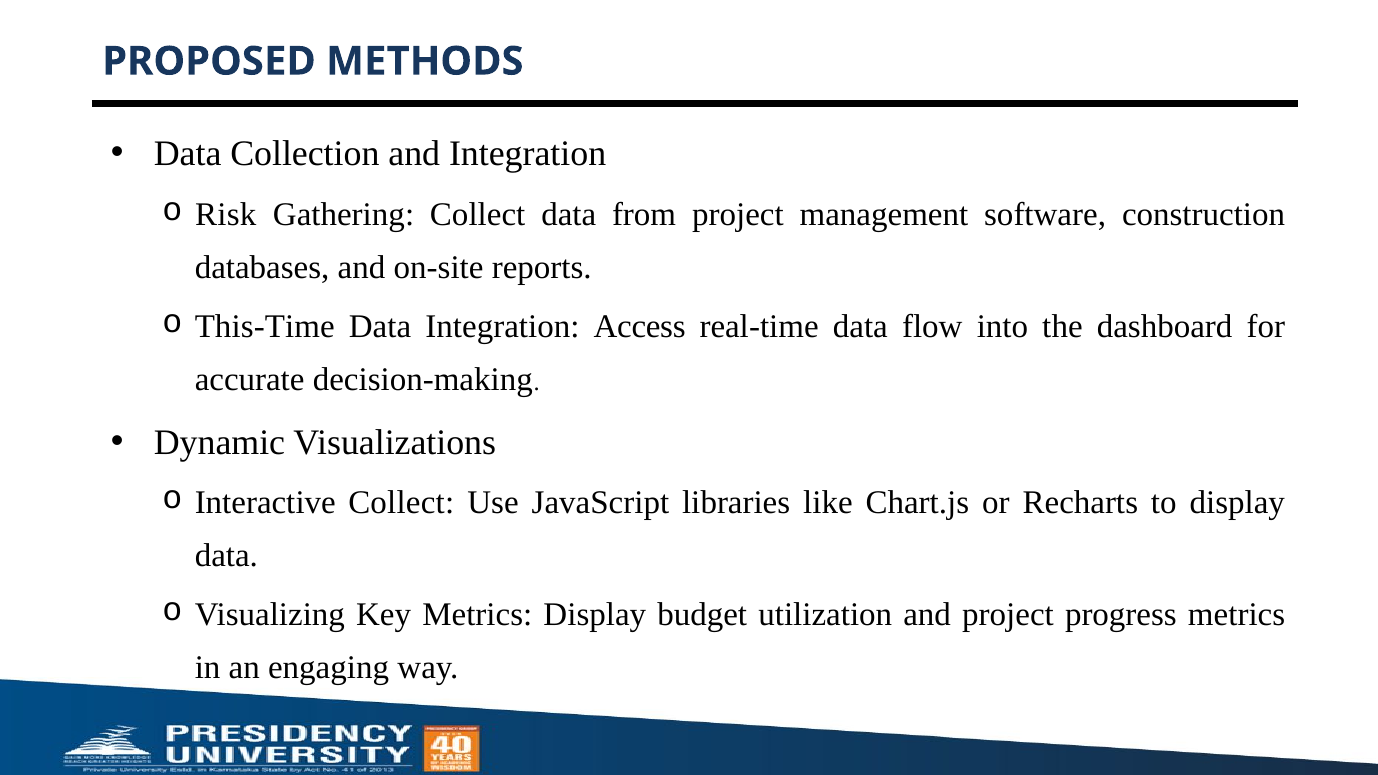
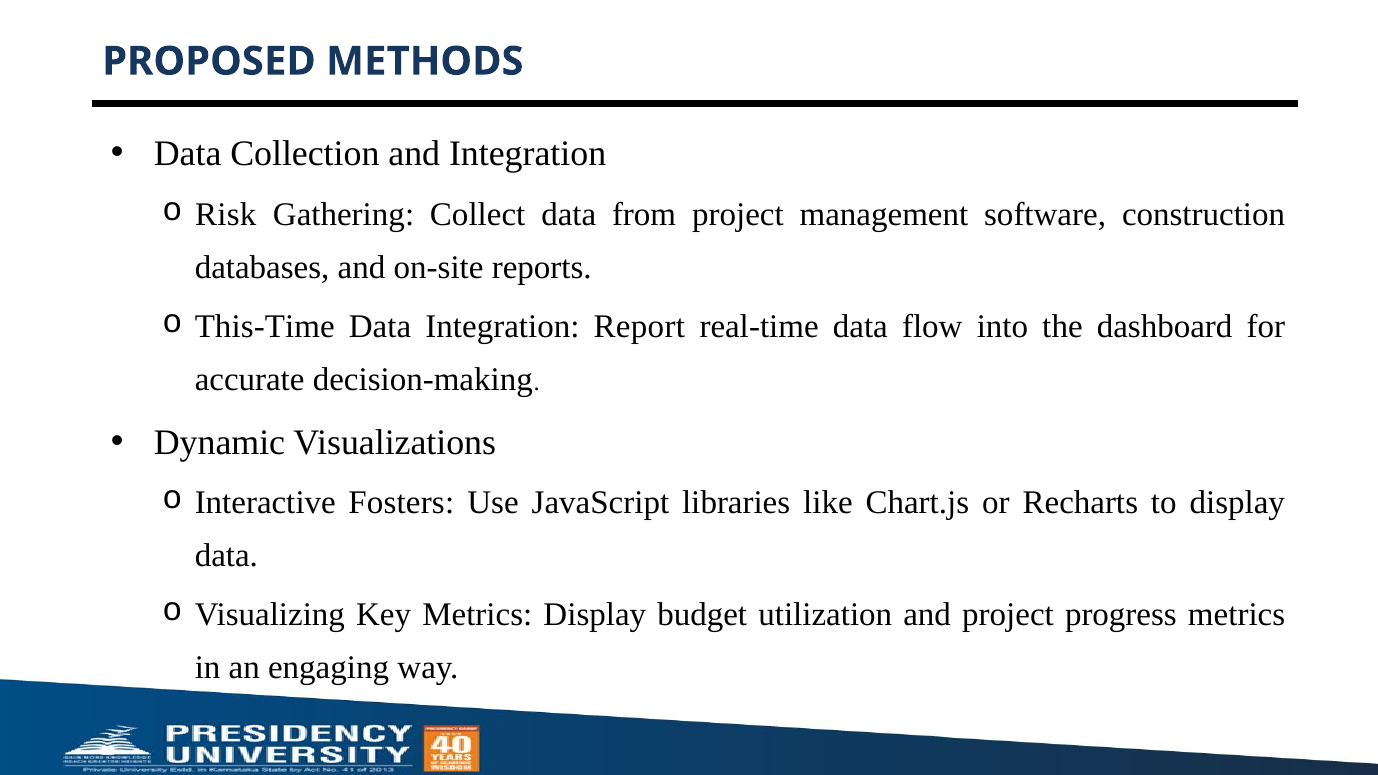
Access: Access -> Report
Interactive Collect: Collect -> Fosters
